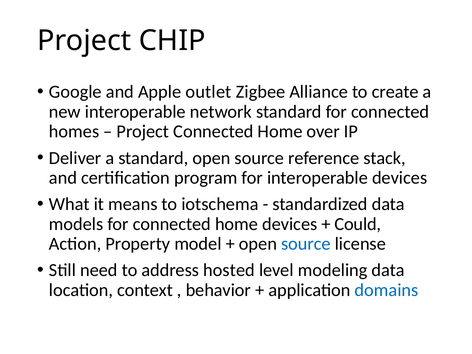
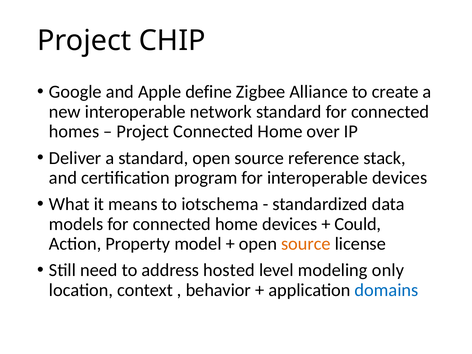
outlet: outlet -> define
source at (306, 244) colour: blue -> orange
modeling data: data -> only
